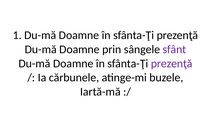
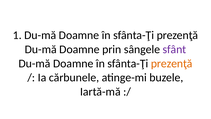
prezenţă at (172, 63) colour: purple -> orange
